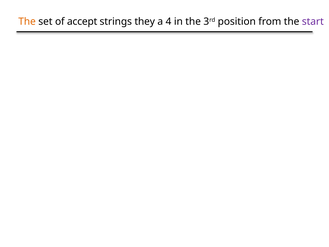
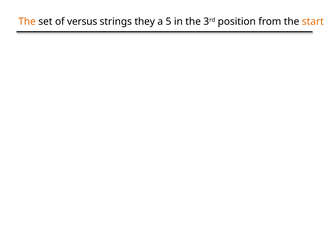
accept: accept -> versus
4: 4 -> 5
start colour: purple -> orange
